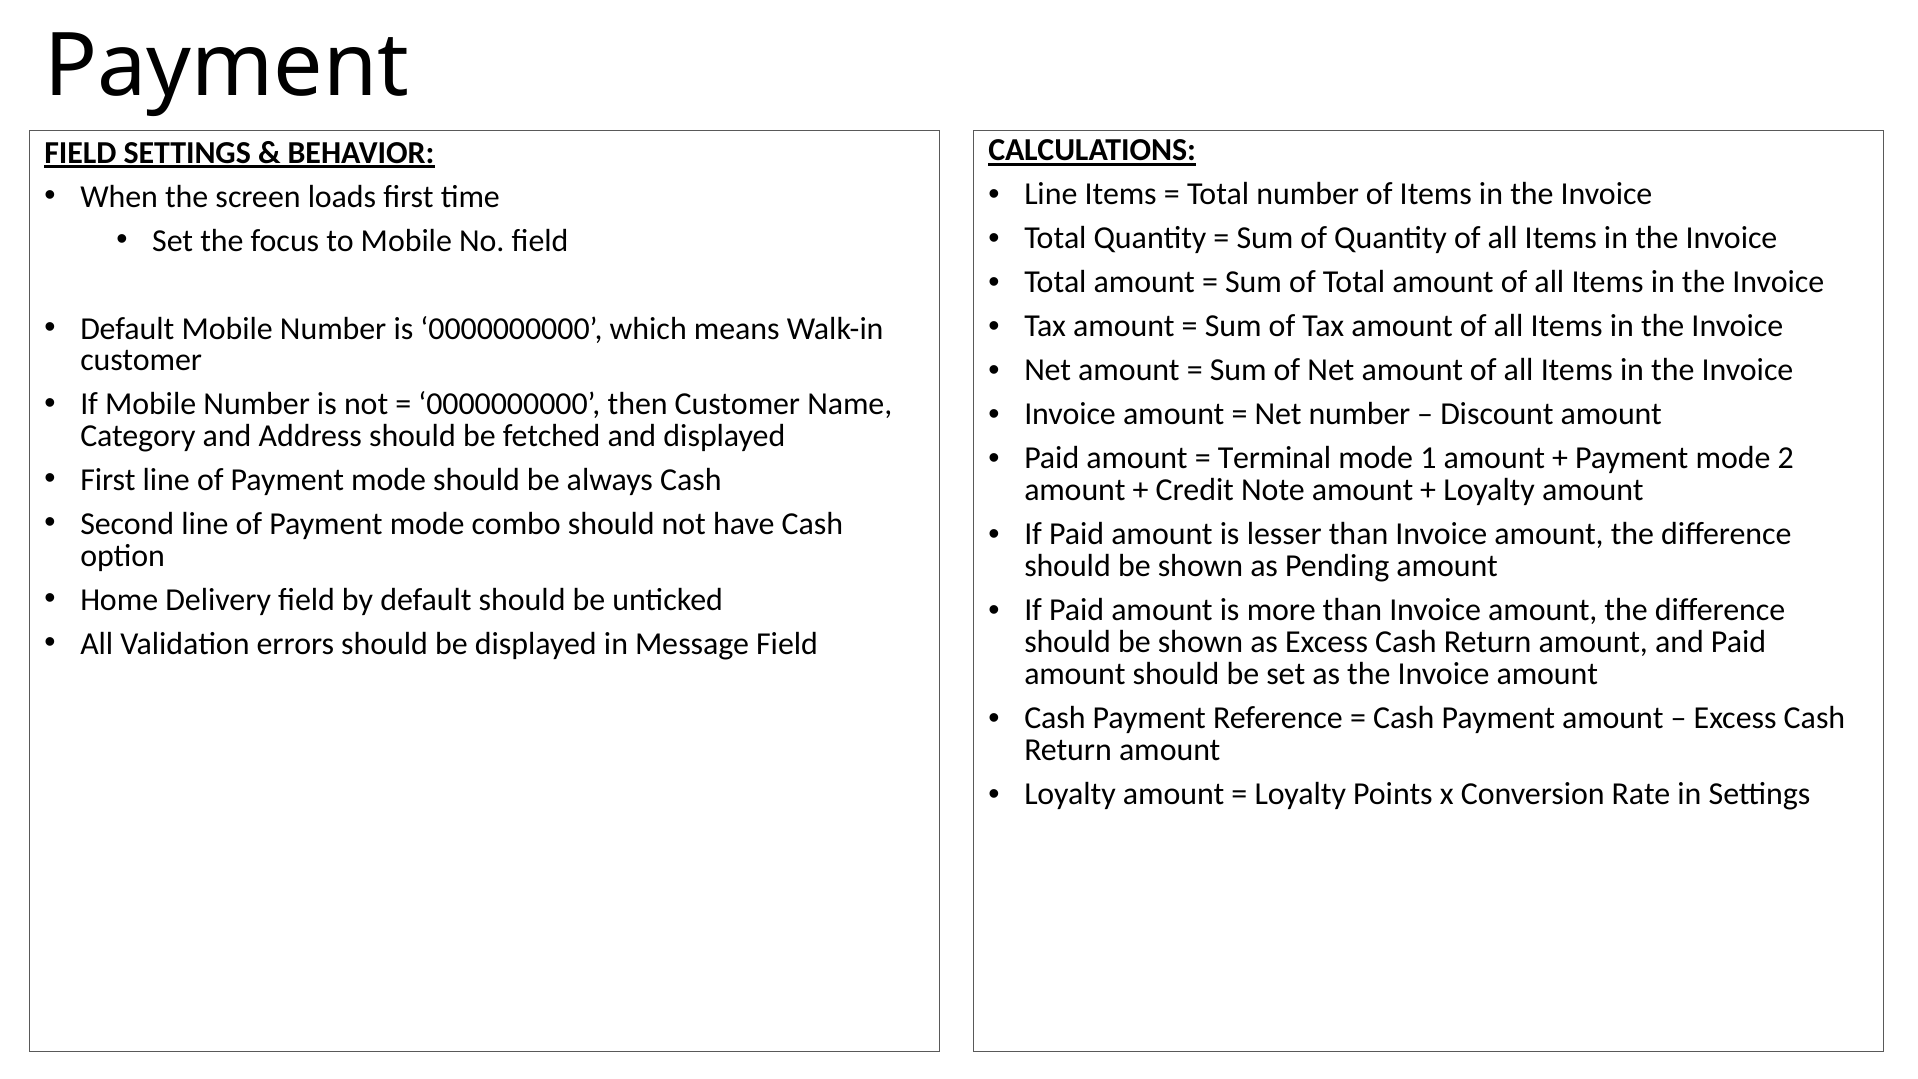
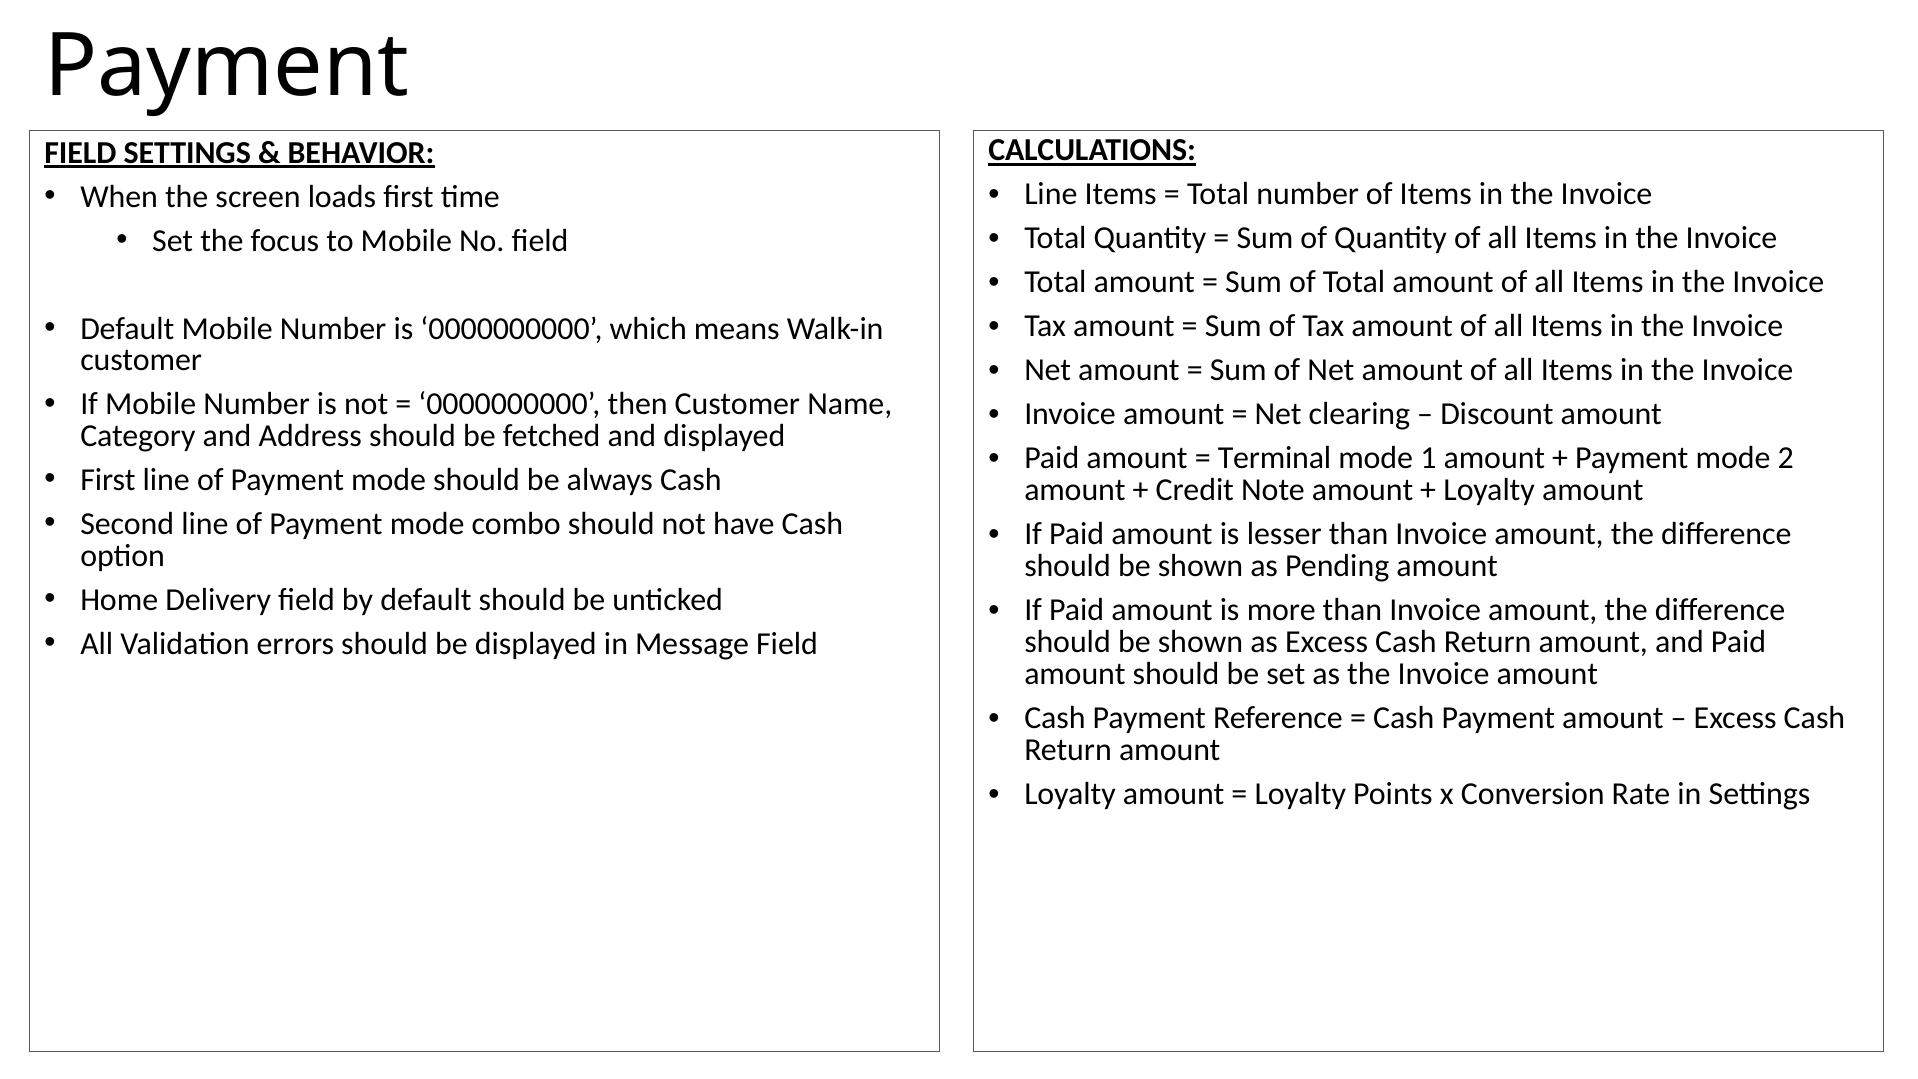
Net number: number -> clearing
